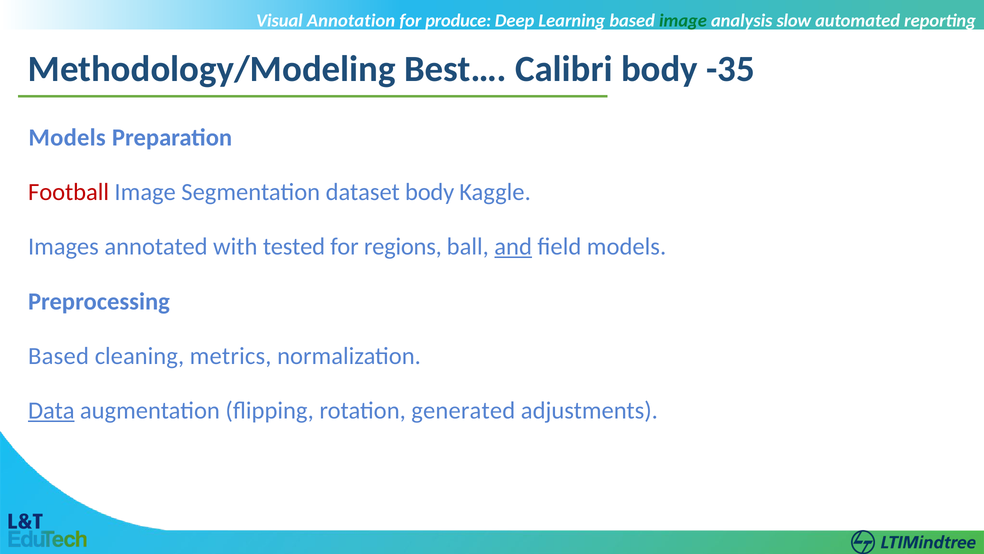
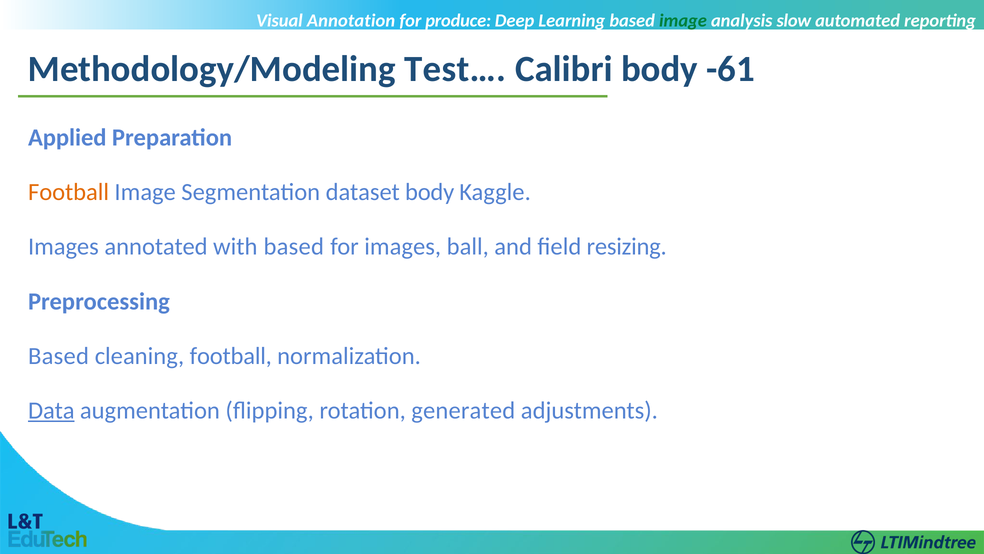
Best…: Best… -> Test…
-35: -35 -> -61
Models at (67, 138): Models -> Applied
Football at (69, 192) colour: red -> orange
with tested: tested -> based
for regions: regions -> images
and underline: present -> none
field models: models -> resizing
cleaning metrics: metrics -> football
